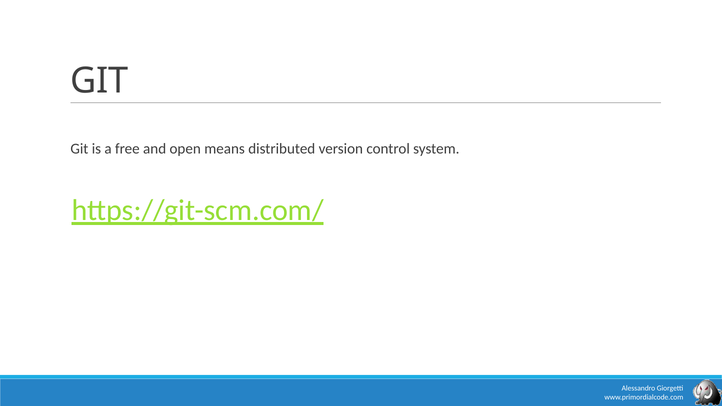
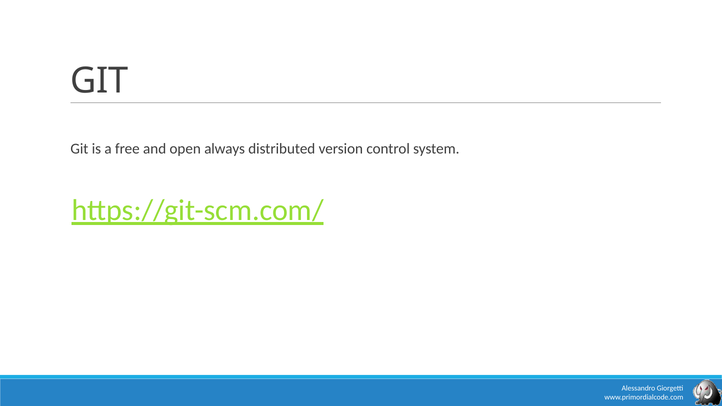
means: means -> always
